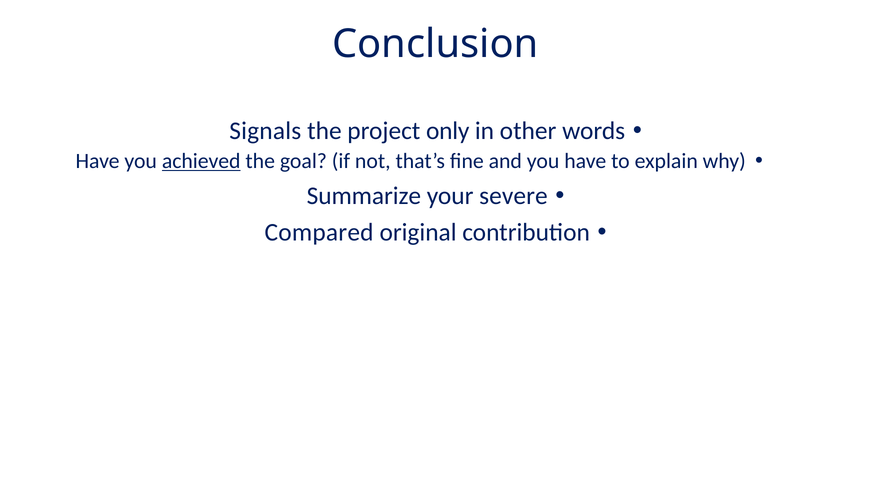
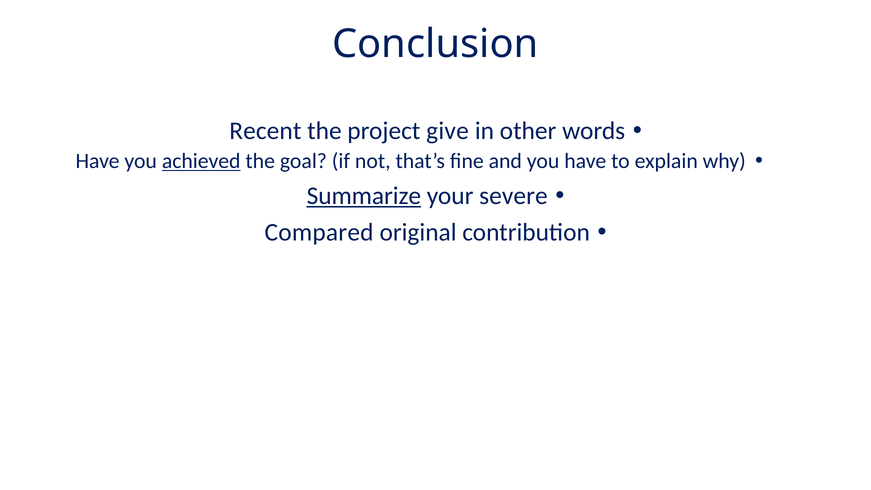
Signals: Signals -> Recent
only: only -> give
Summarize underline: none -> present
